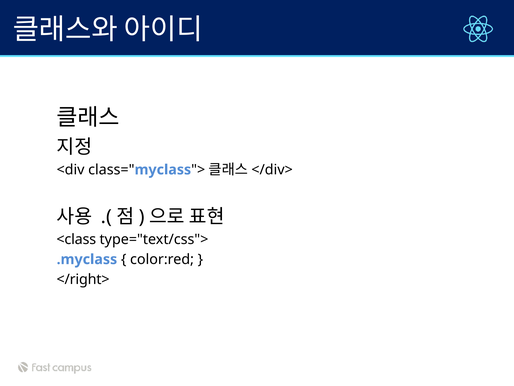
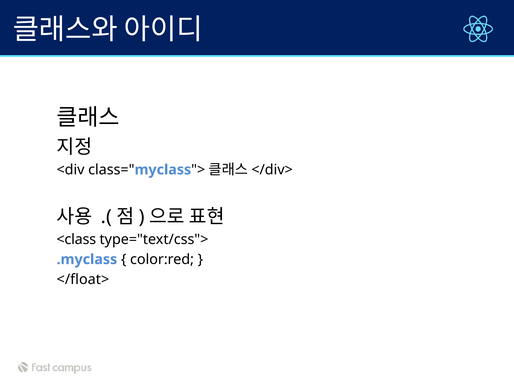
</right>: </right> -> </float>
